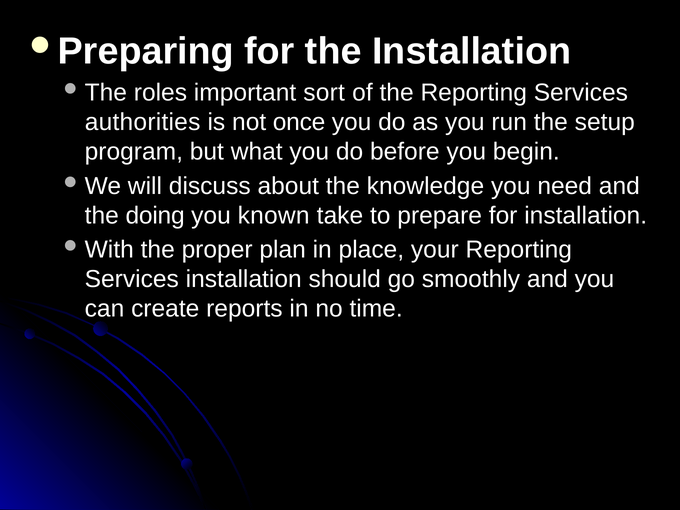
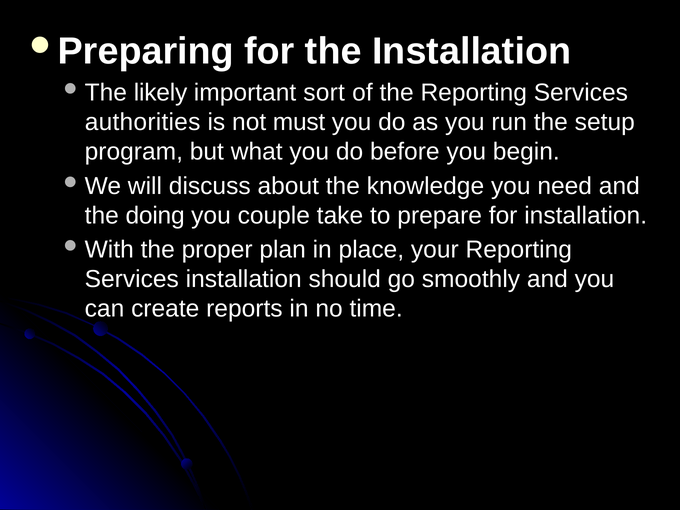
roles: roles -> likely
once: once -> must
known: known -> couple
